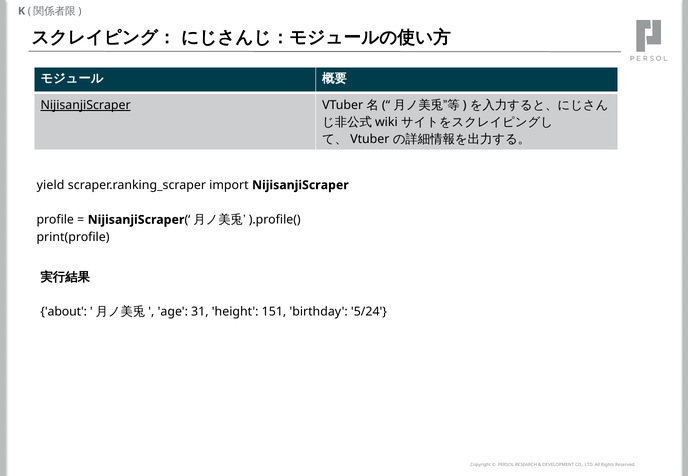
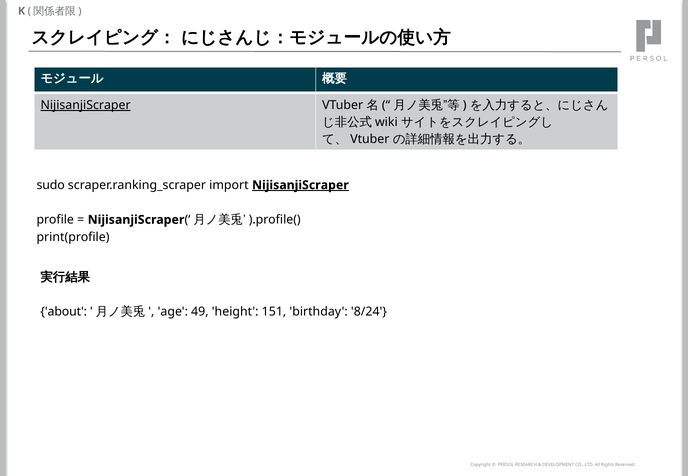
yield: yield -> sudo
NijisanjiScraper at (300, 185) underline: none -> present
31: 31 -> 49
5/24: 5/24 -> 8/24
